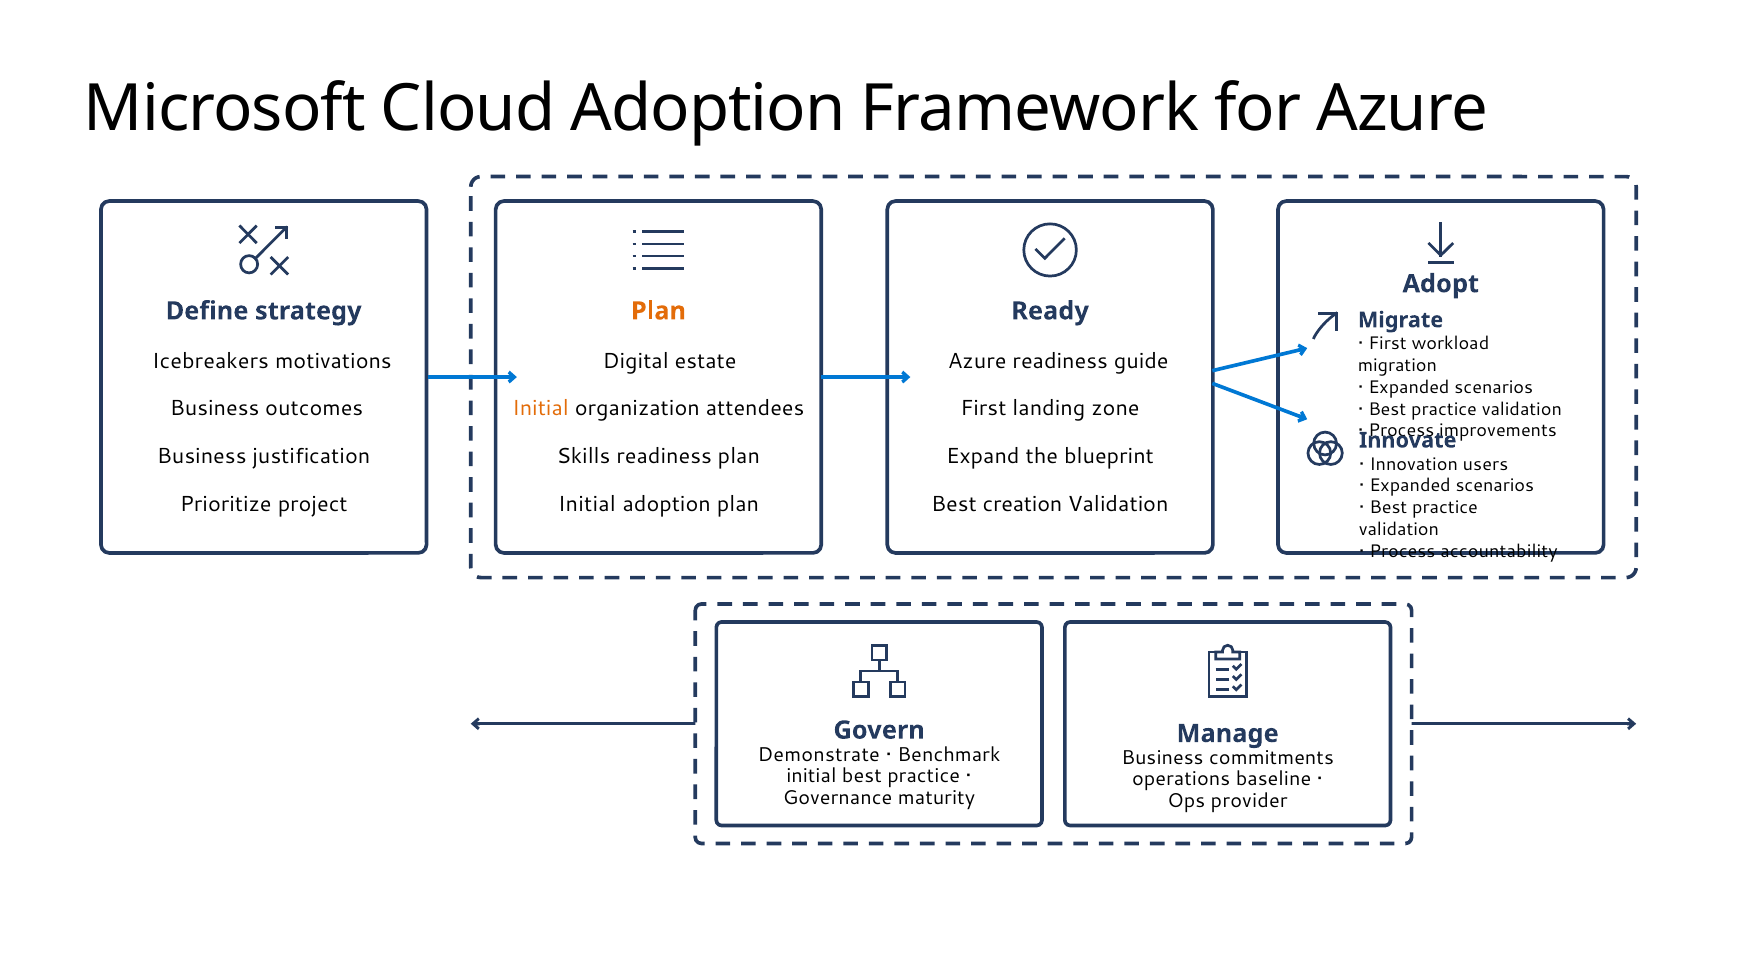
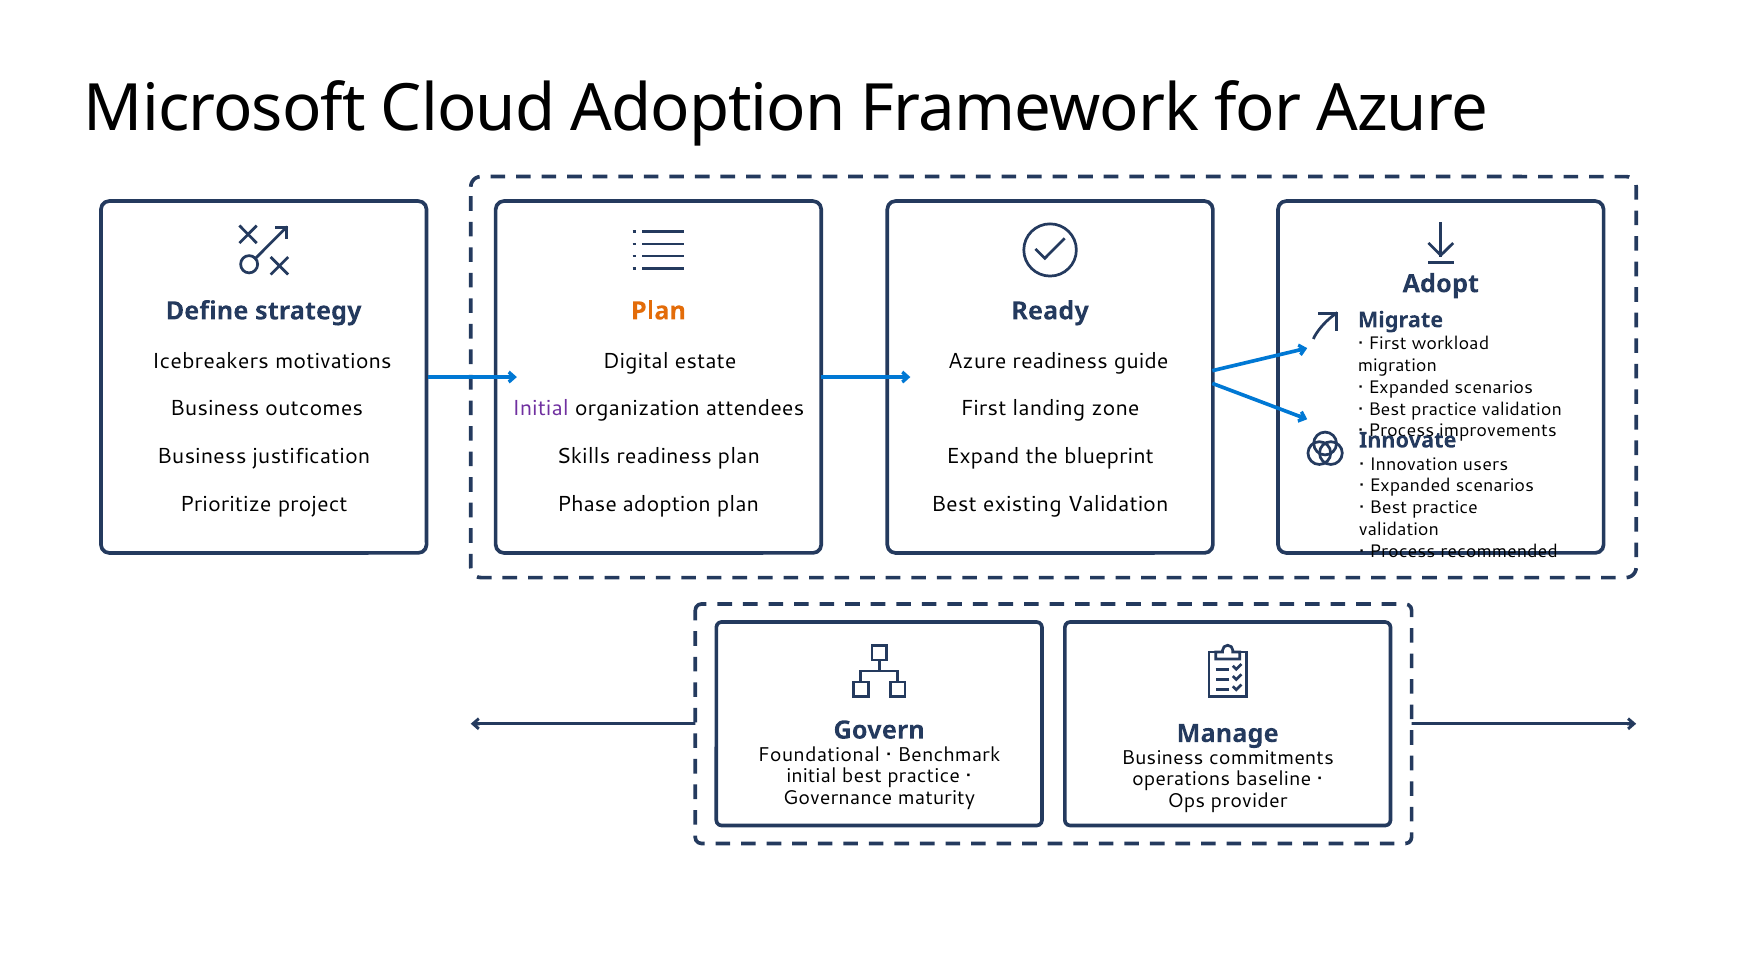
Initial at (540, 409) colour: orange -> purple
Initial at (587, 505): Initial -> Phase
creation: creation -> existing
accountability: accountability -> recommended
Demonstrate: Demonstrate -> Foundational
